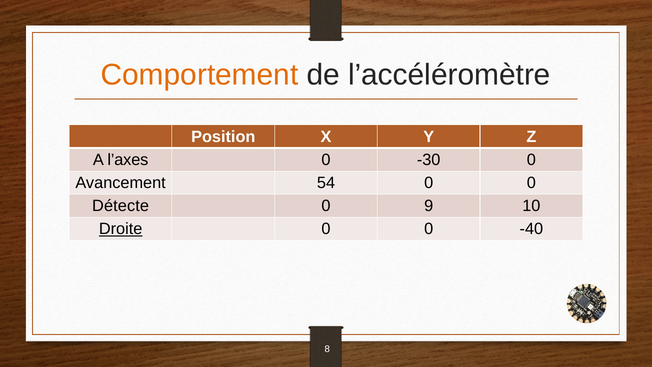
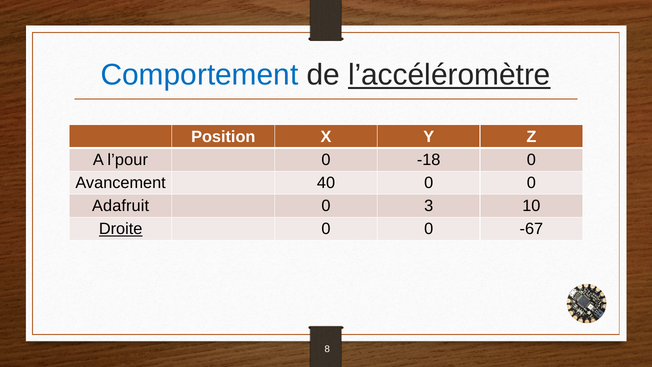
Comportement colour: orange -> blue
l’accéléromètre underline: none -> present
l’axes: l’axes -> l’pour
-30: -30 -> -18
54: 54 -> 40
Détecte: Détecte -> Adafruit
9: 9 -> 3
-40: -40 -> -67
